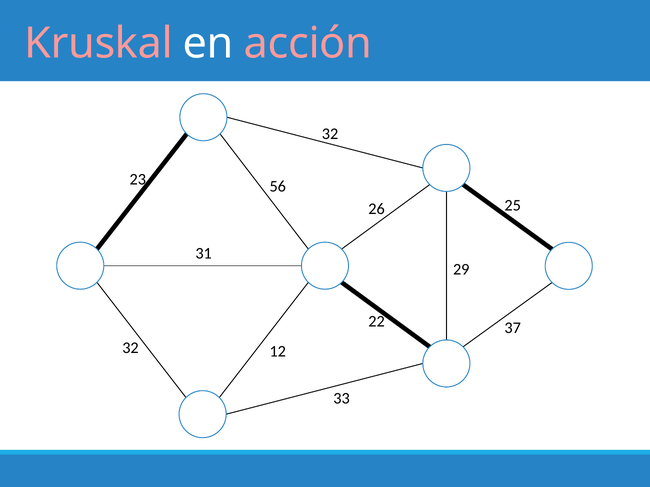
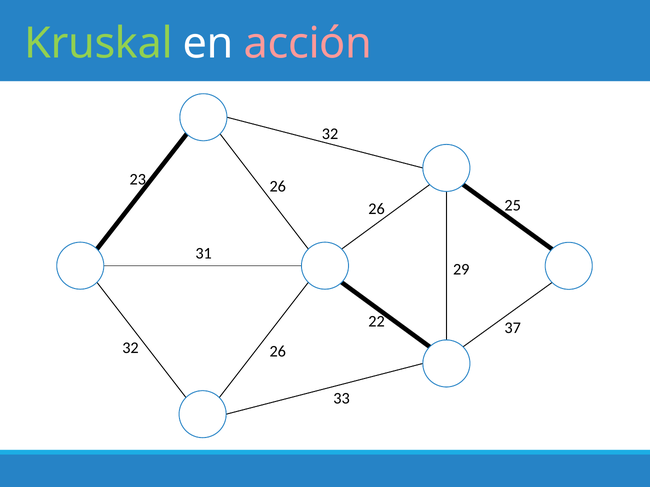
Kruskal colour: pink -> light green
23 56: 56 -> 26
12 at (278, 352): 12 -> 26
